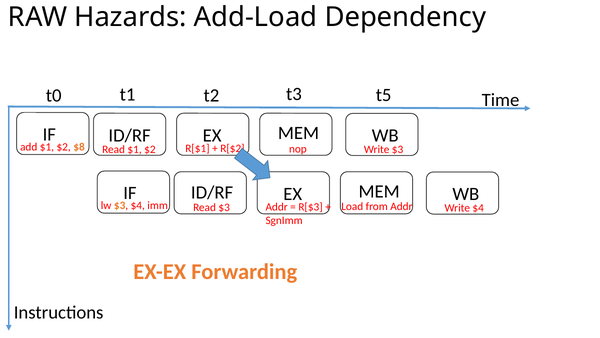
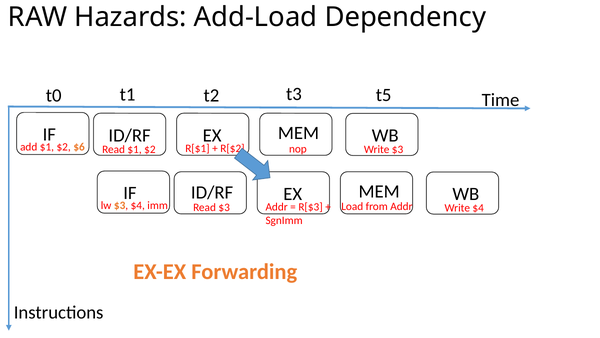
$8: $8 -> $6
